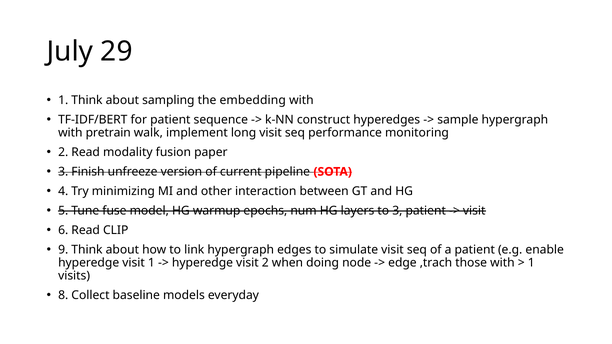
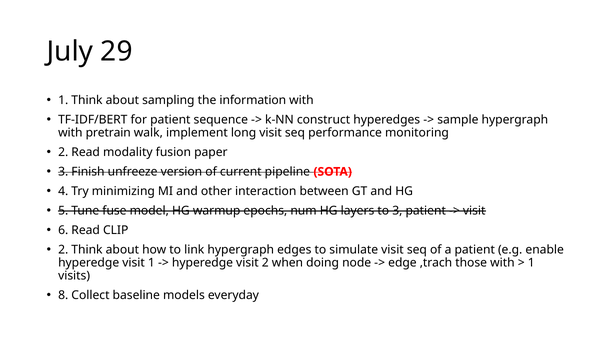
embedding: embedding -> information
9 at (63, 250): 9 -> 2
